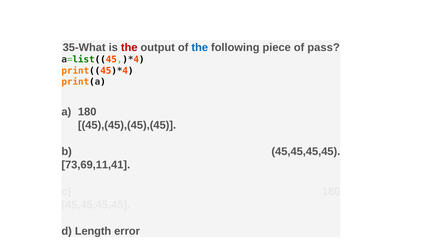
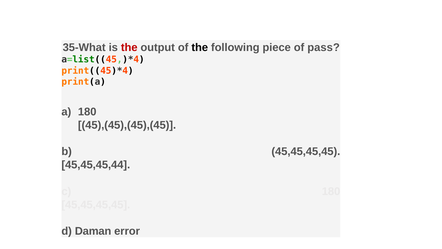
the at (200, 47) colour: blue -> black
73,69,11,41: 73,69,11,41 -> 45,45,45,44
Length: Length -> Daman
